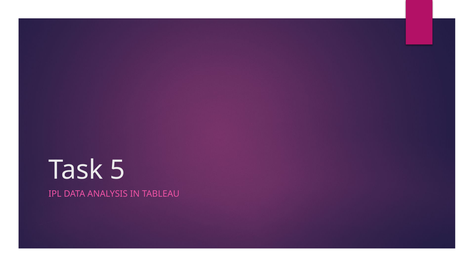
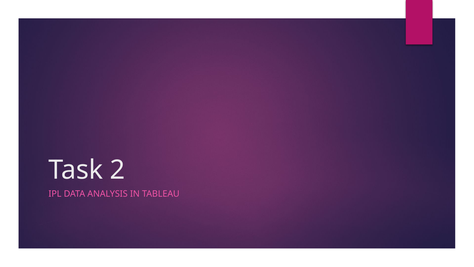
5: 5 -> 2
